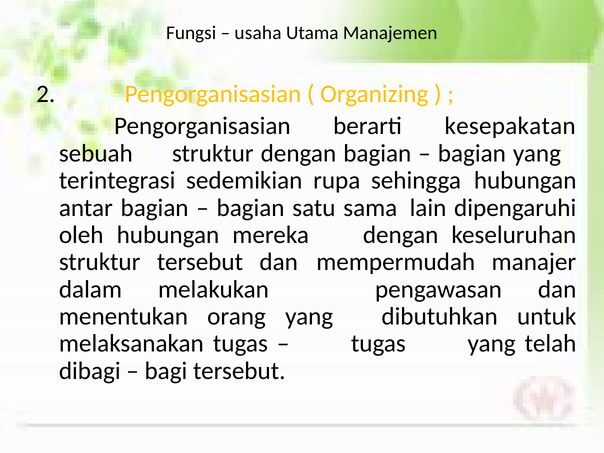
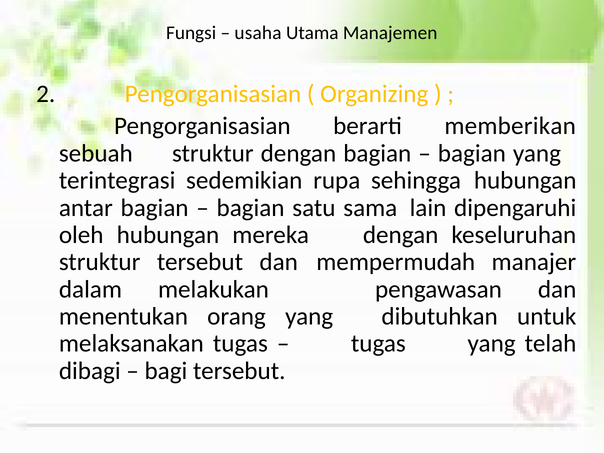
kesepakatan: kesepakatan -> memberikan
